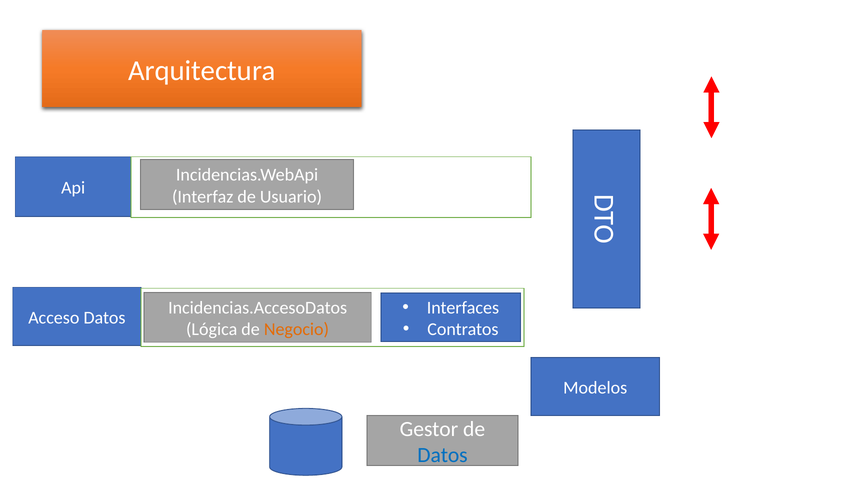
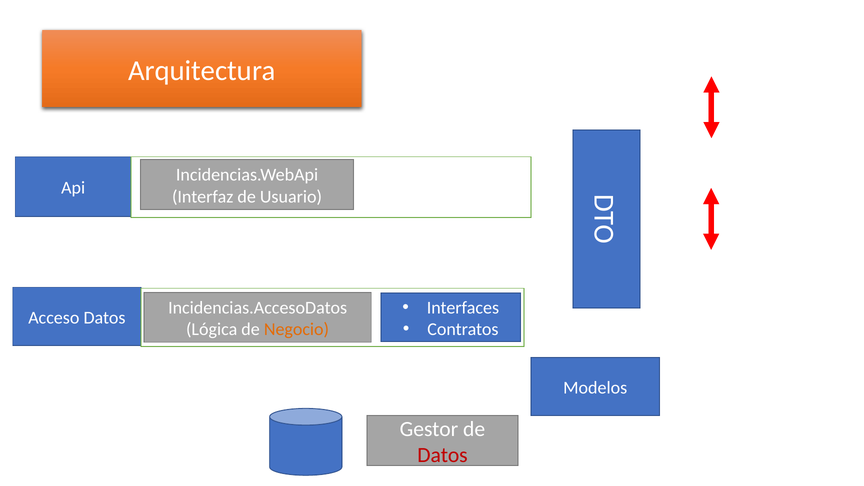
Datos at (442, 455) colour: blue -> red
